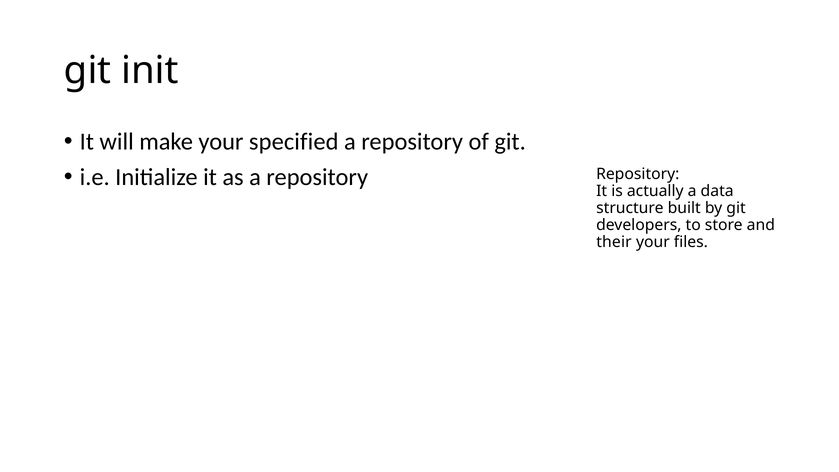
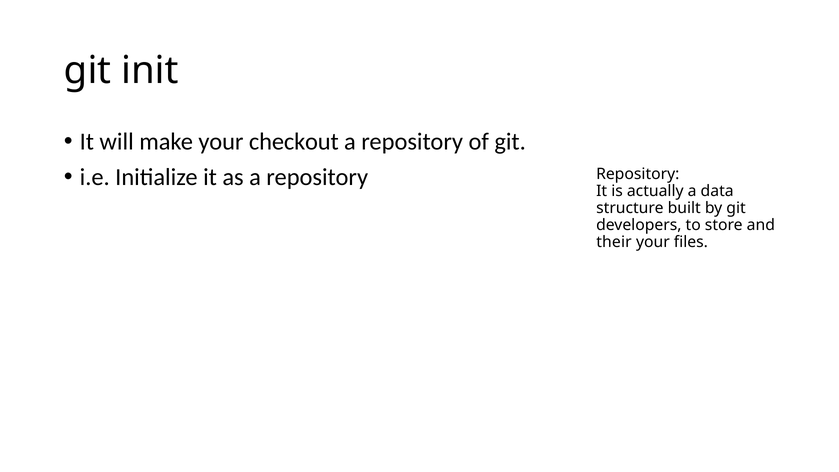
specified: specified -> checkout
